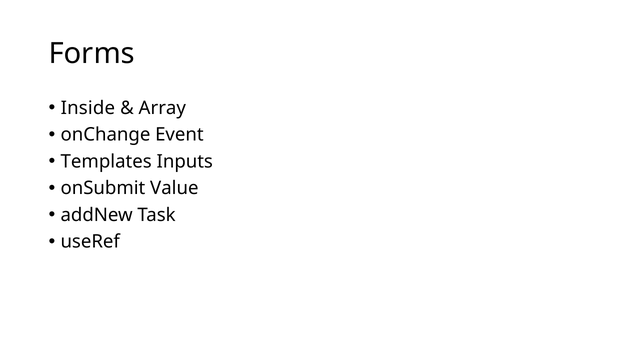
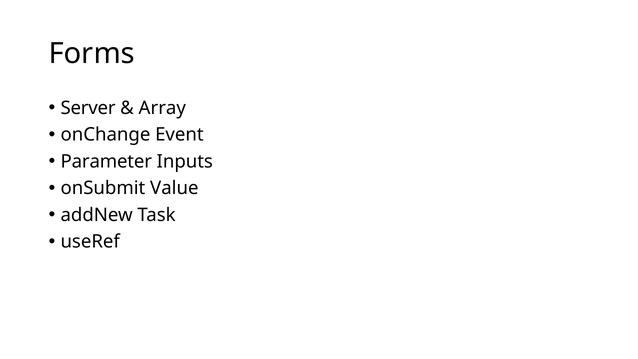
Inside: Inside -> Server
Templates: Templates -> Parameter
